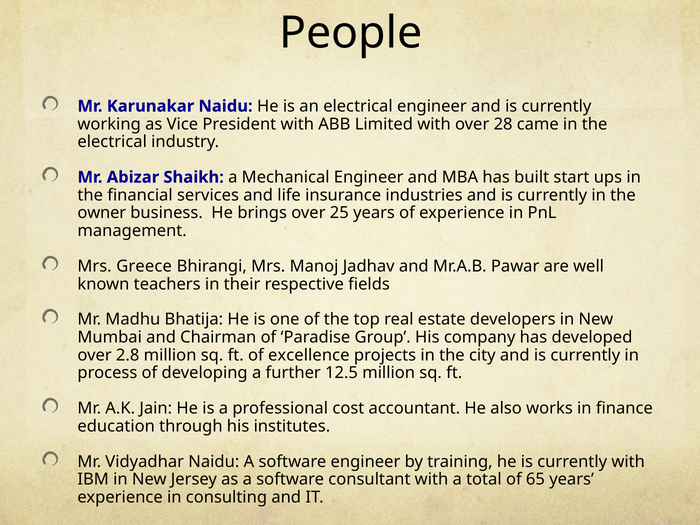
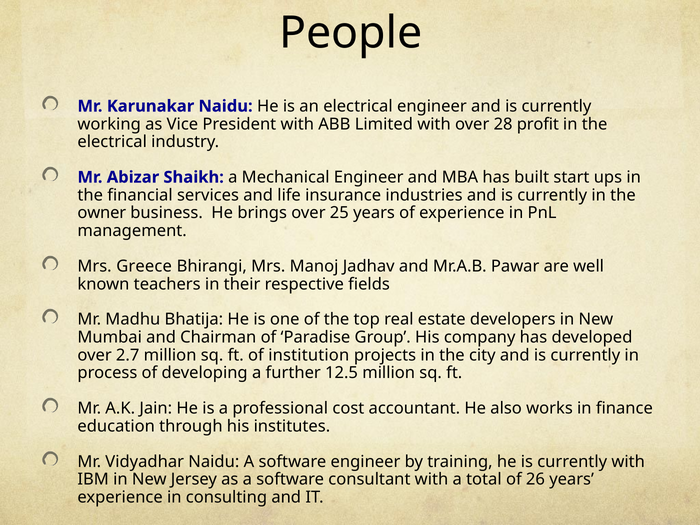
came: came -> profit
2.8: 2.8 -> 2.7
excellence: excellence -> institution
65: 65 -> 26
